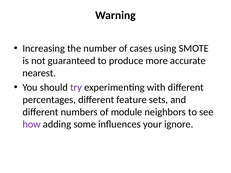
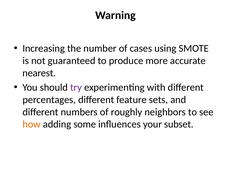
module: module -> roughly
how colour: purple -> orange
ignore: ignore -> subset
